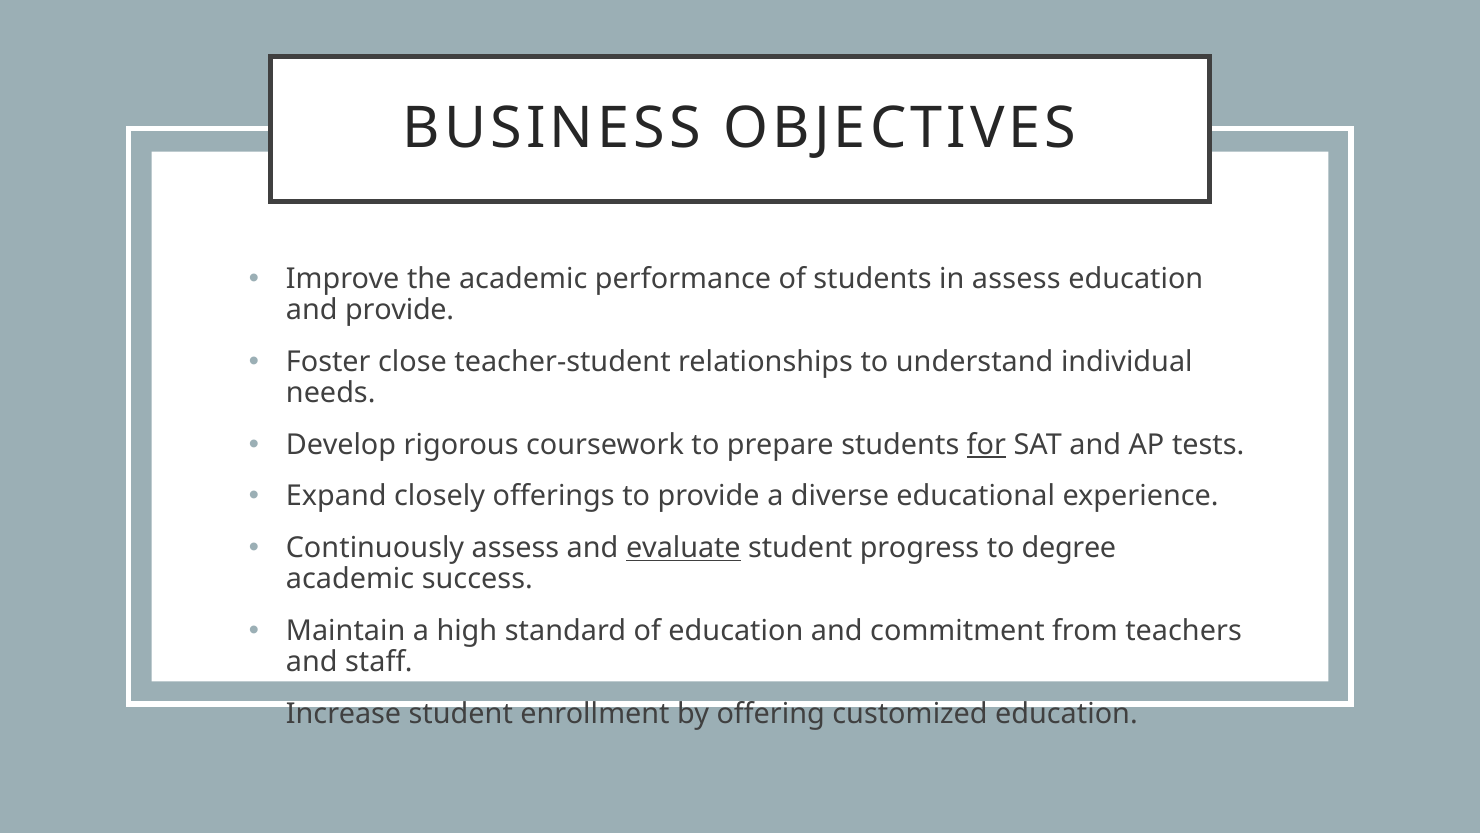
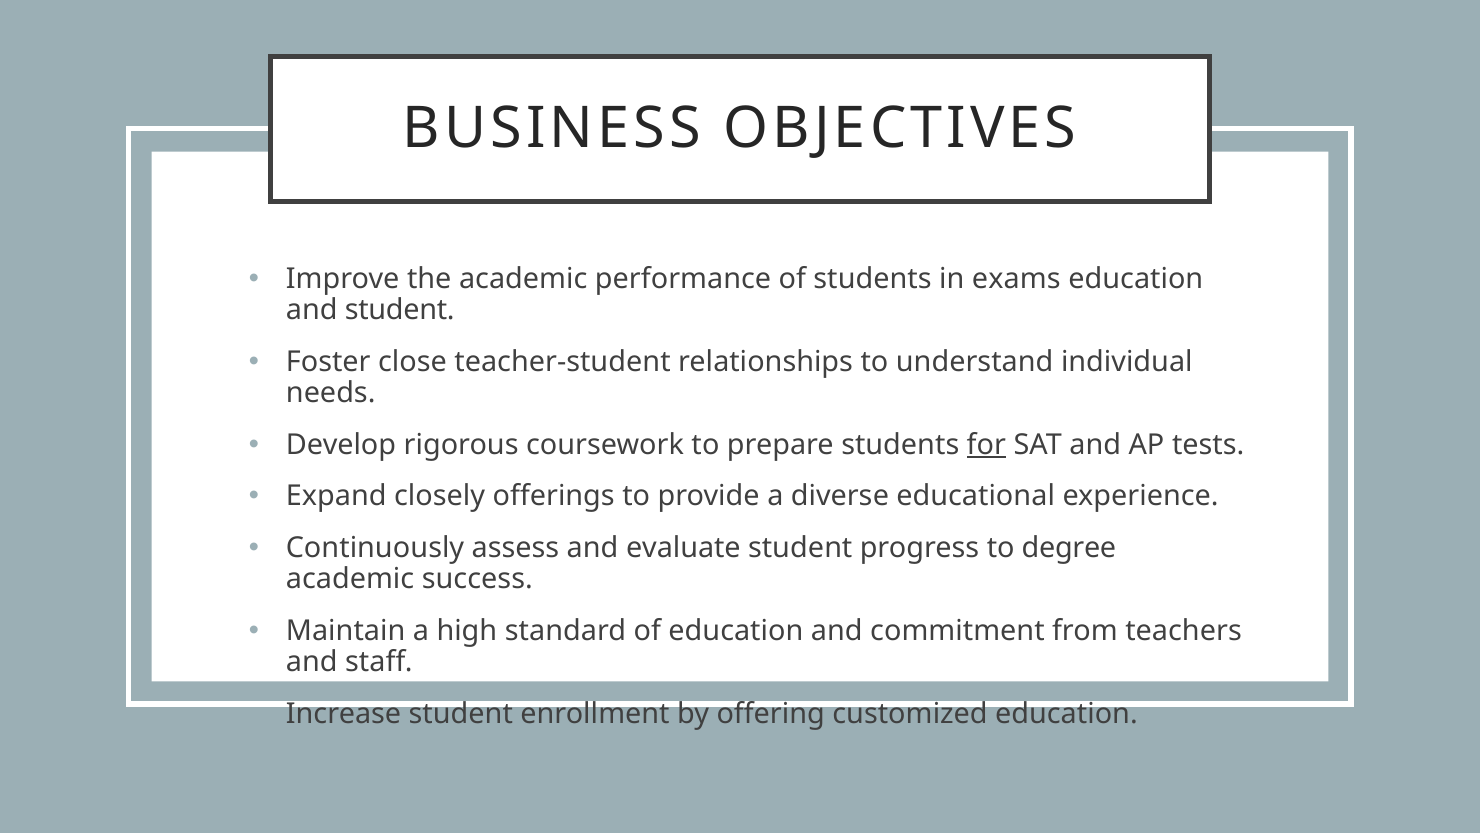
in assess: assess -> exams
and provide: provide -> student
evaluate underline: present -> none
